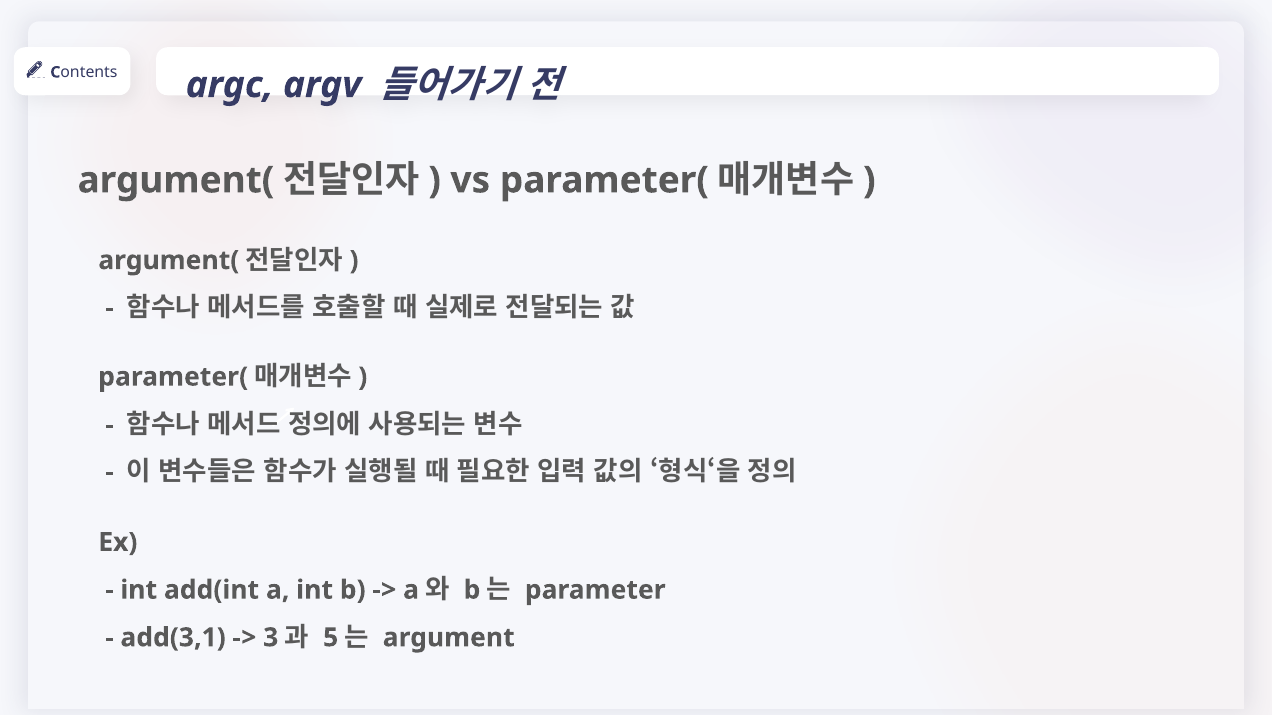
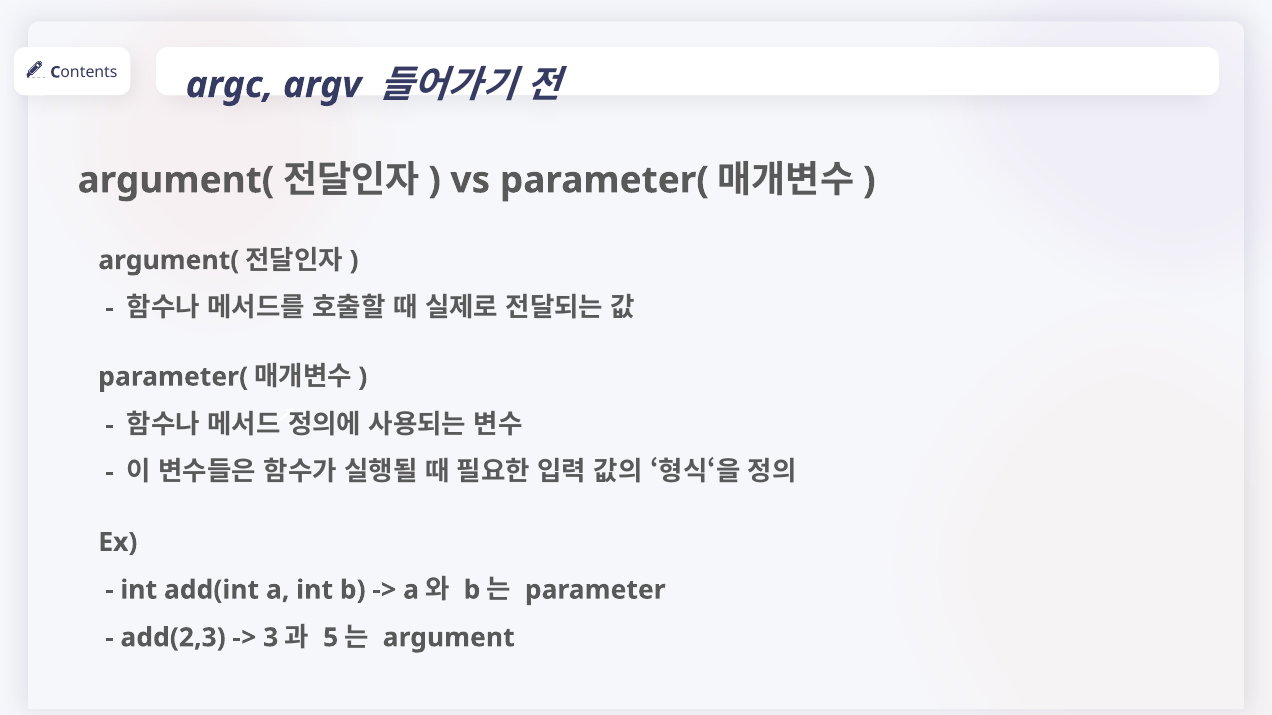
add(3,1: add(3,1 -> add(2,3
